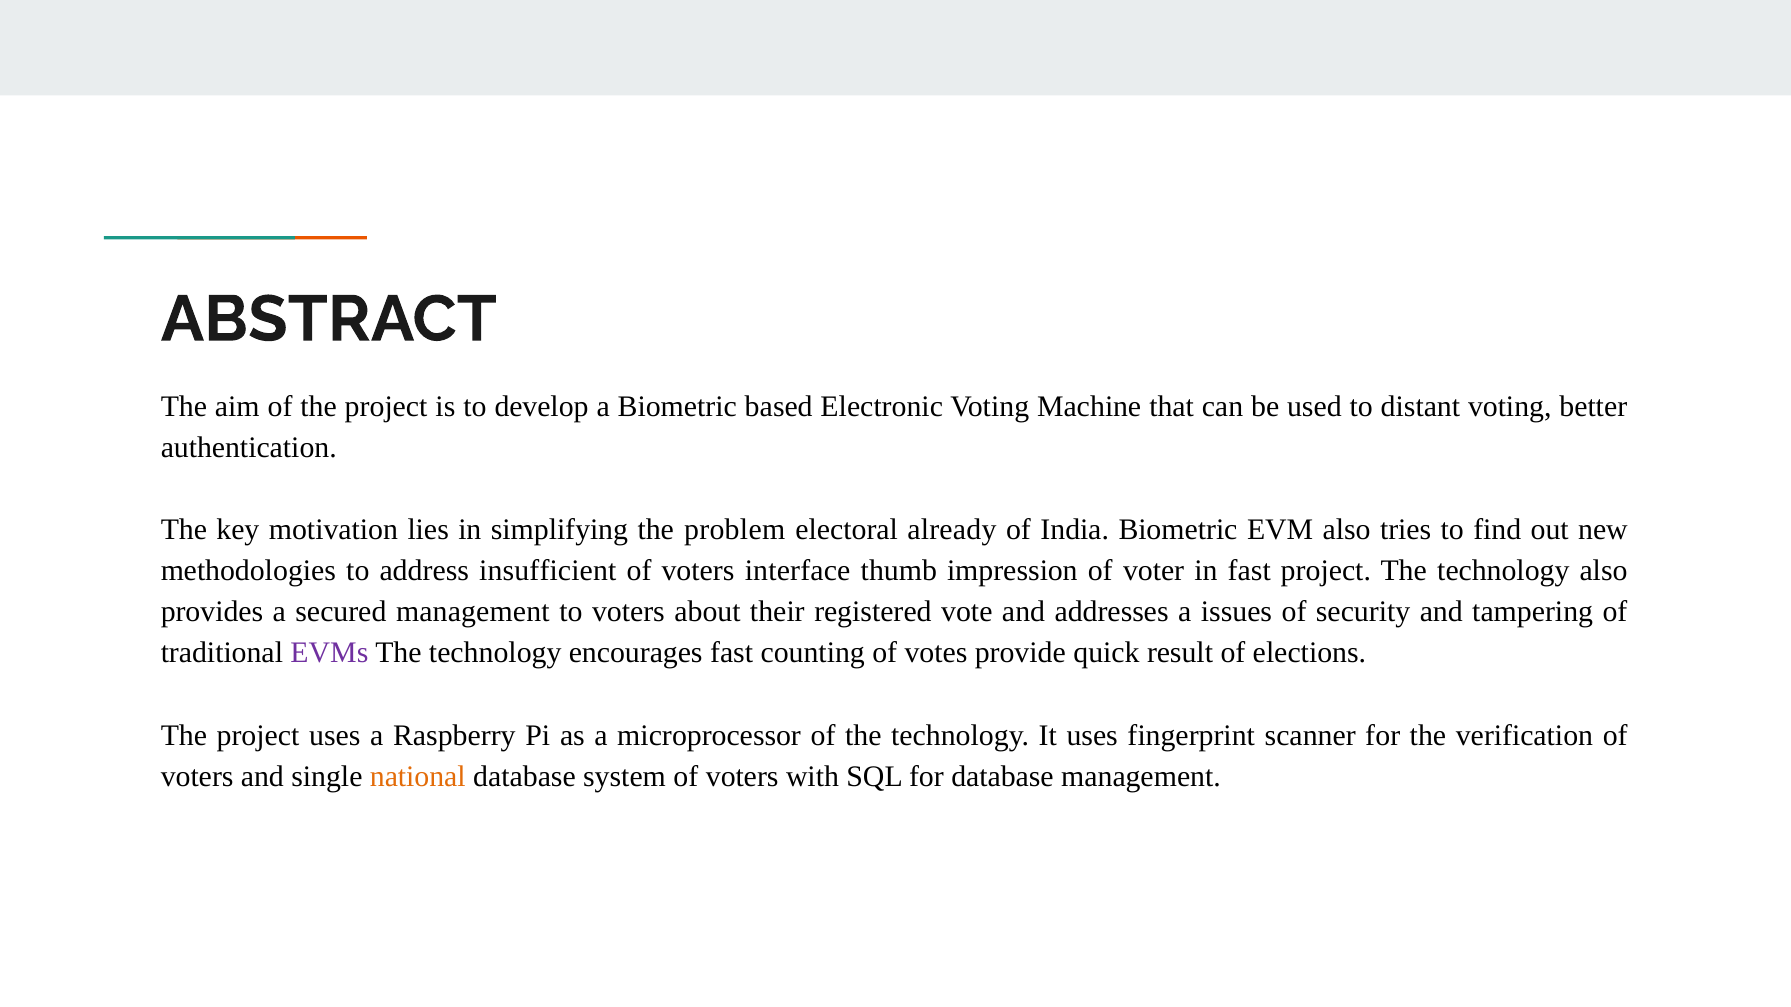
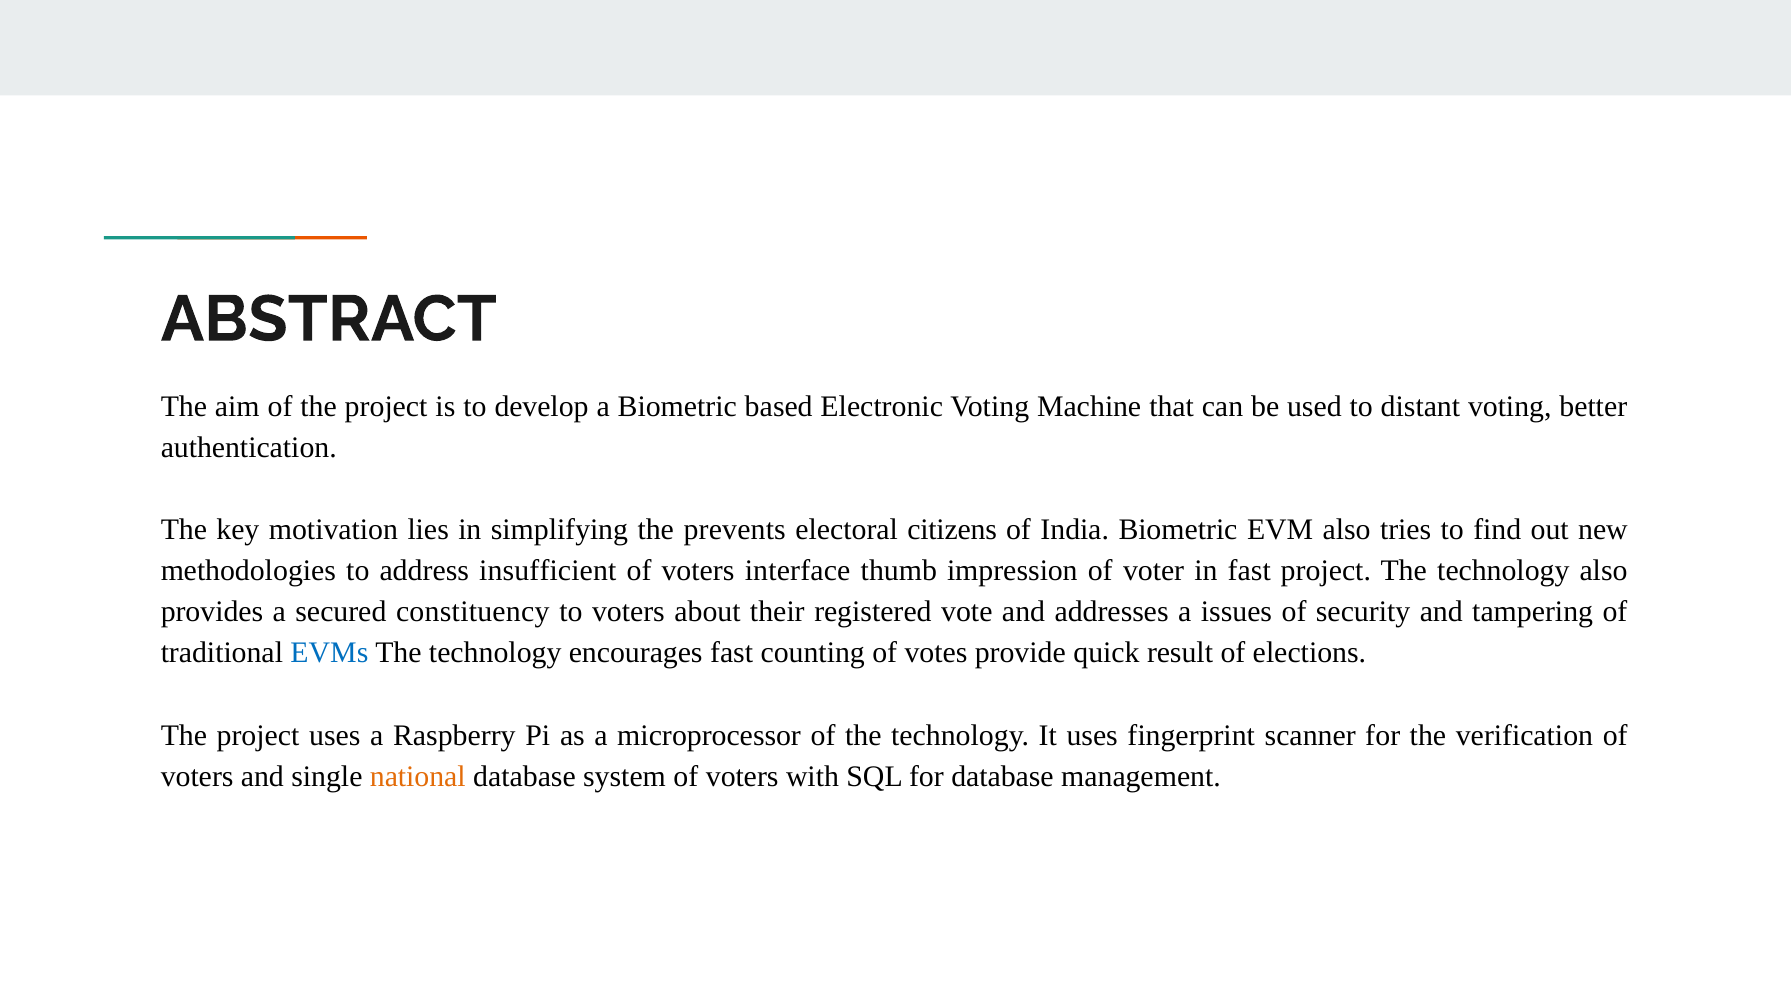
problem: problem -> prevents
already: already -> citizens
secured management: management -> constituency
EVMs colour: purple -> blue
